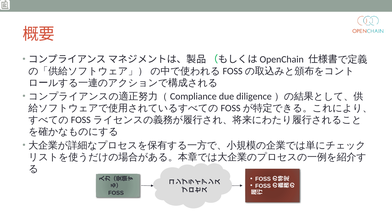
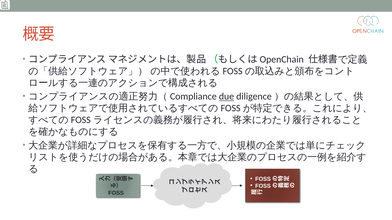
due underline: none -> present
